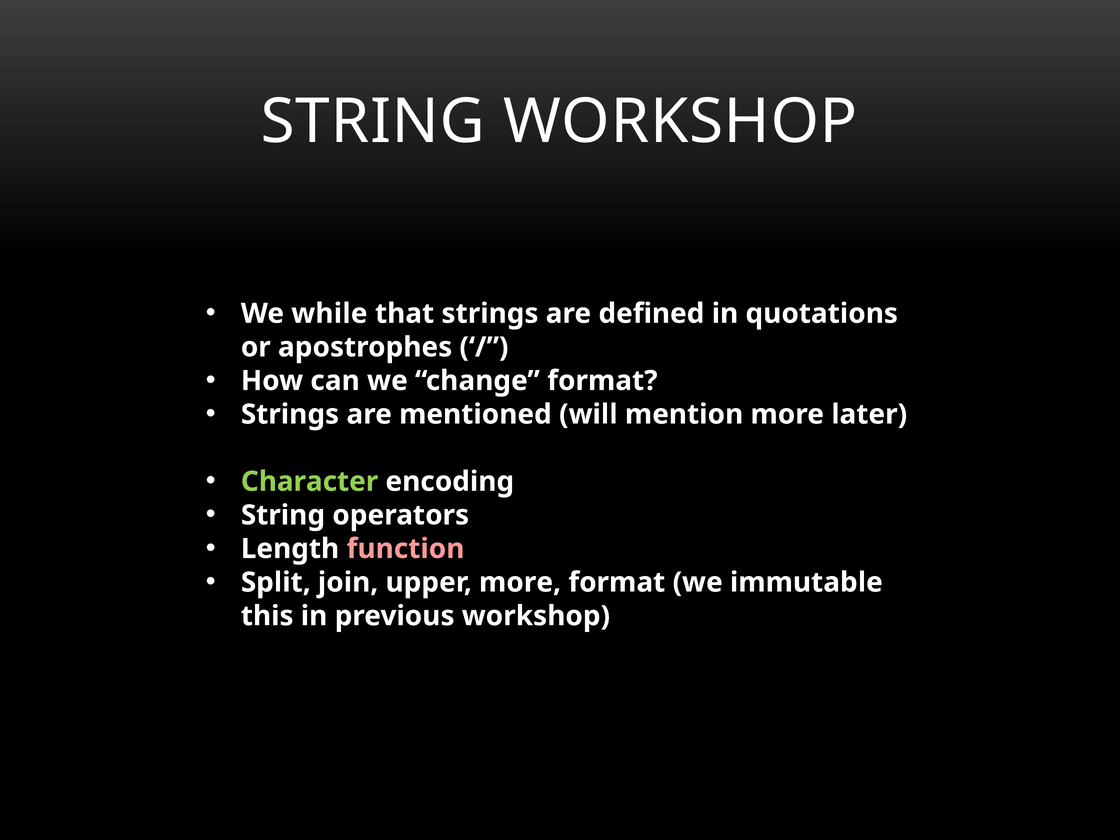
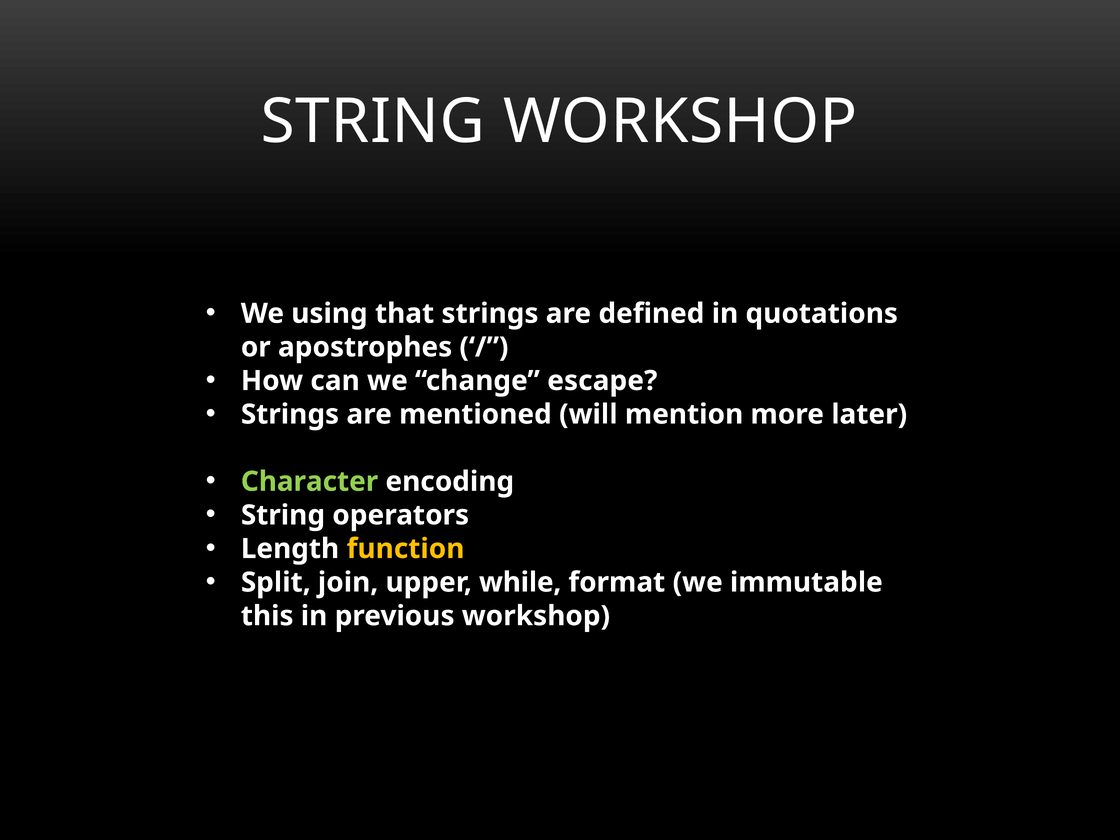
while: while -> using
change format: format -> escape
function colour: pink -> yellow
upper more: more -> while
